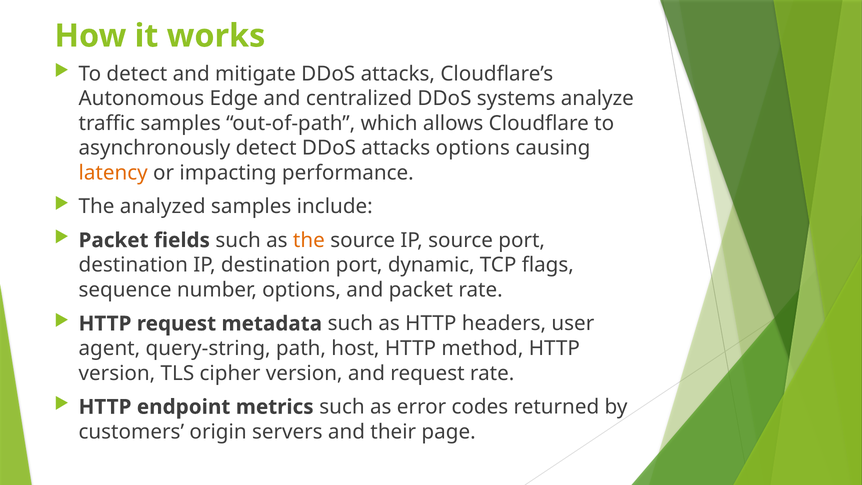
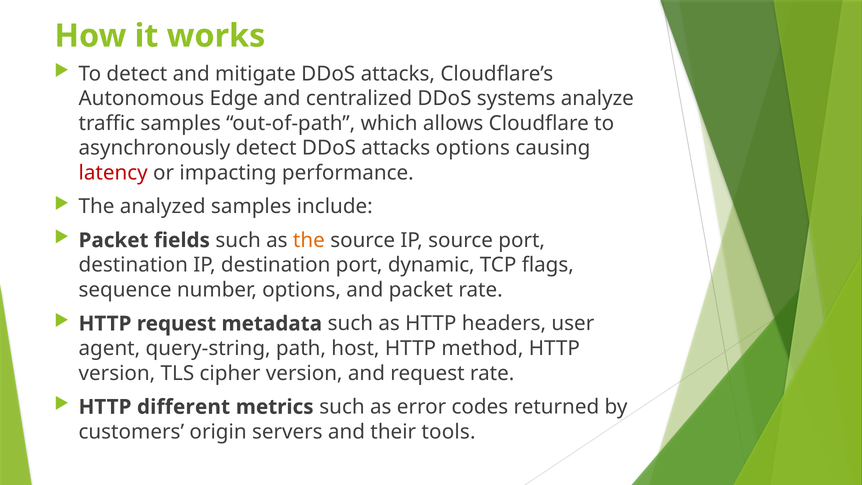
latency colour: orange -> red
endpoint: endpoint -> different
page: page -> tools
